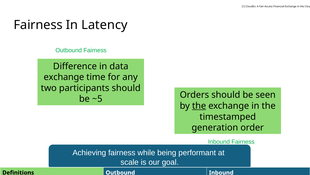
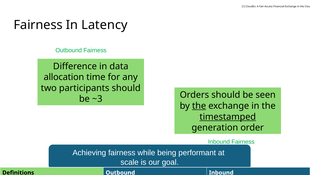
exchange at (64, 77): exchange -> allocation
~5: ~5 -> ~3
timestamped underline: none -> present
